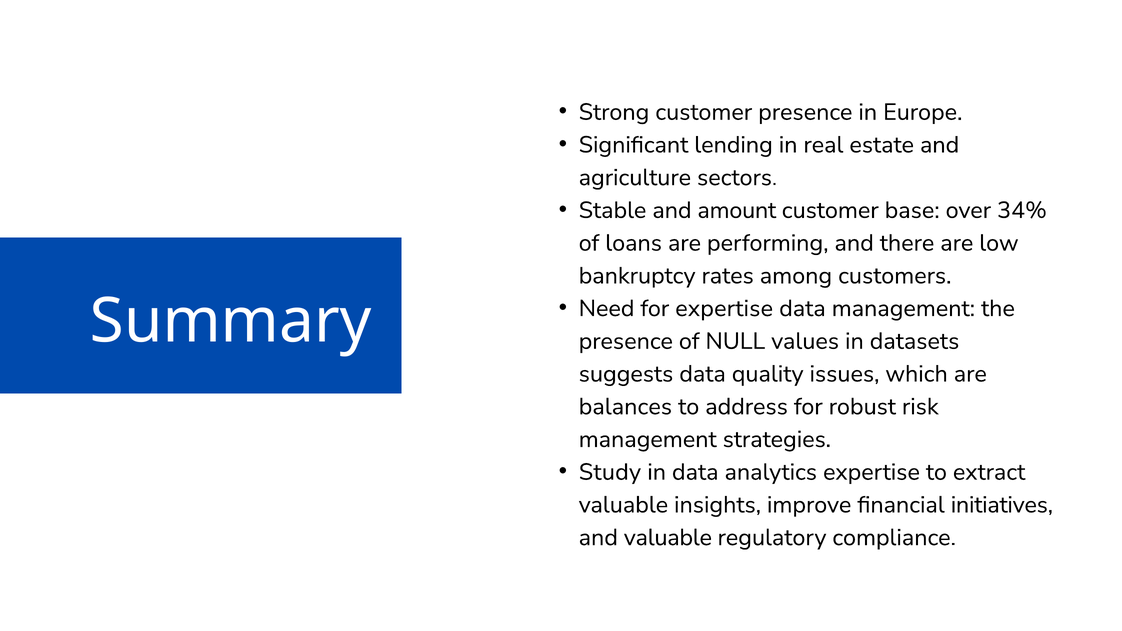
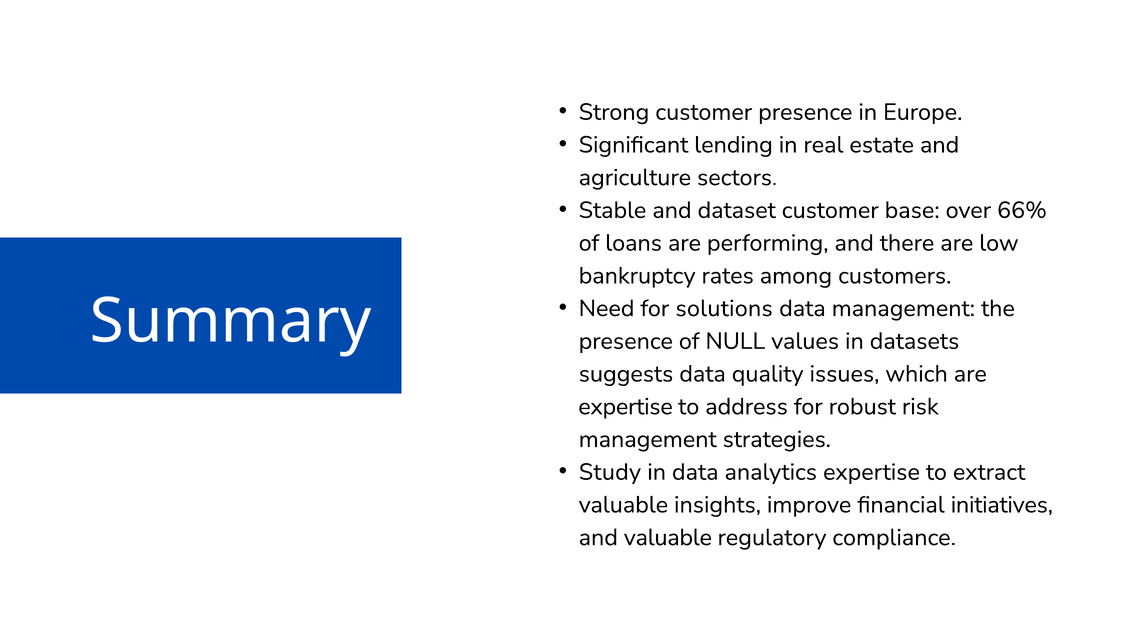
amount: amount -> dataset
34%: 34% -> 66%
for expertise: expertise -> solutions
balances at (625, 407): balances -> expertise
